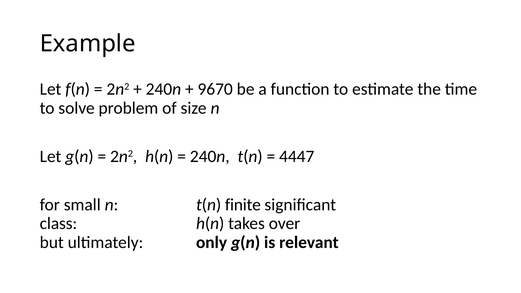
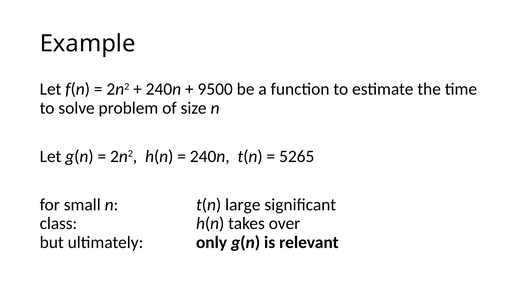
9670: 9670 -> 9500
4447: 4447 -> 5265
finite: finite -> large
